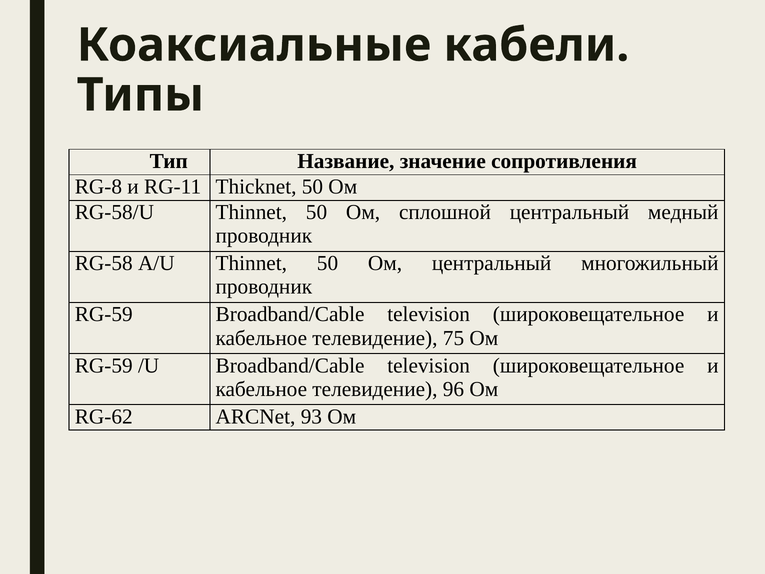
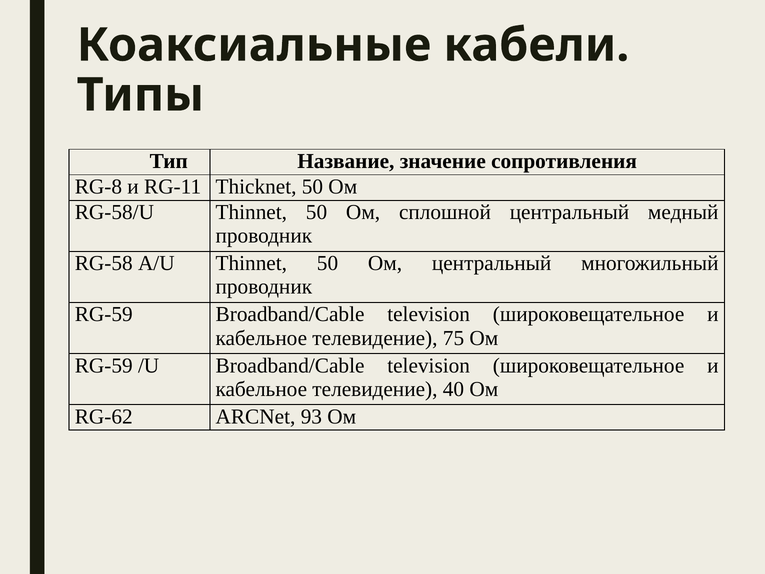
96: 96 -> 40
